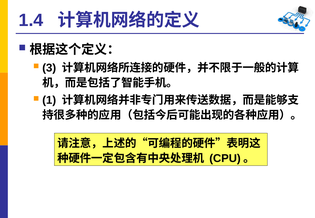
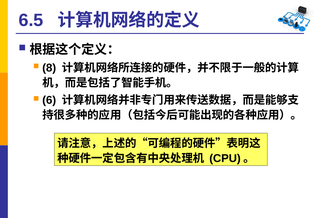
1.4: 1.4 -> 6.5
3: 3 -> 8
1: 1 -> 6
